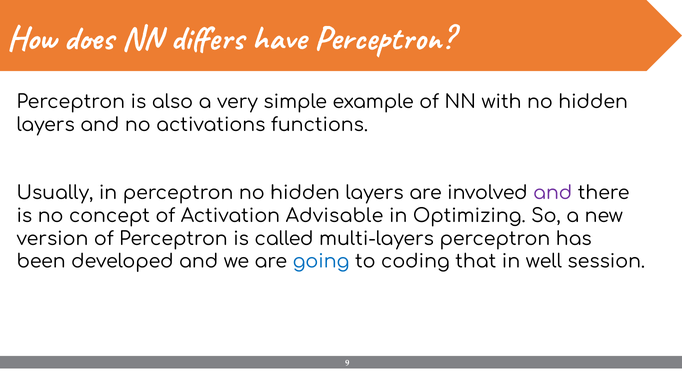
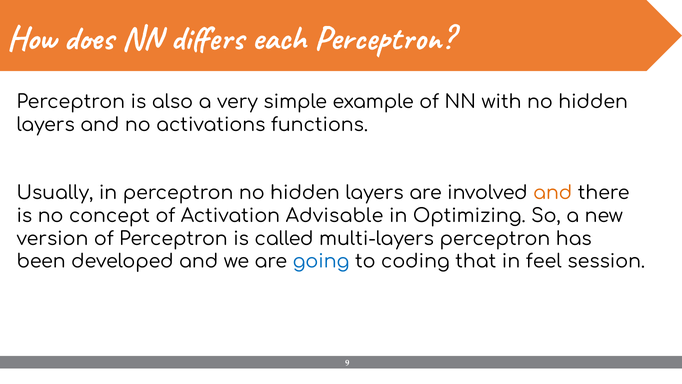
have: have -> each
and at (553, 193) colour: purple -> orange
well: well -> feel
